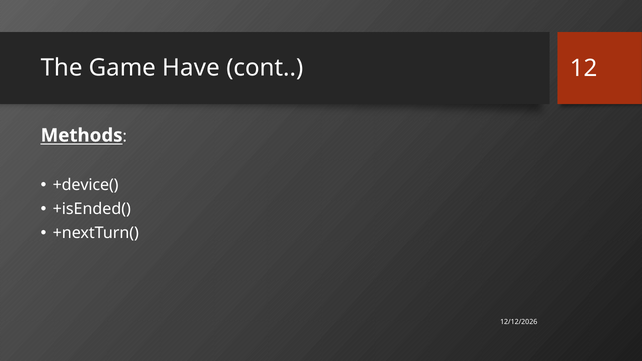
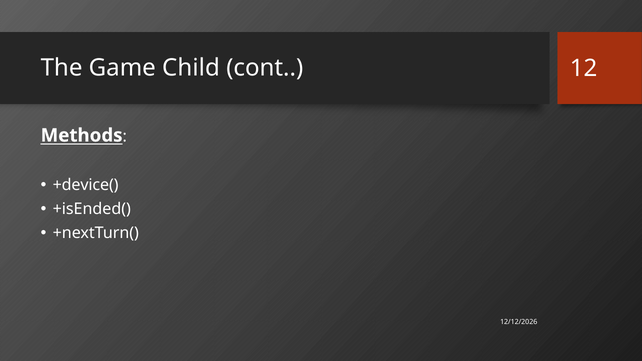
Have: Have -> Child
